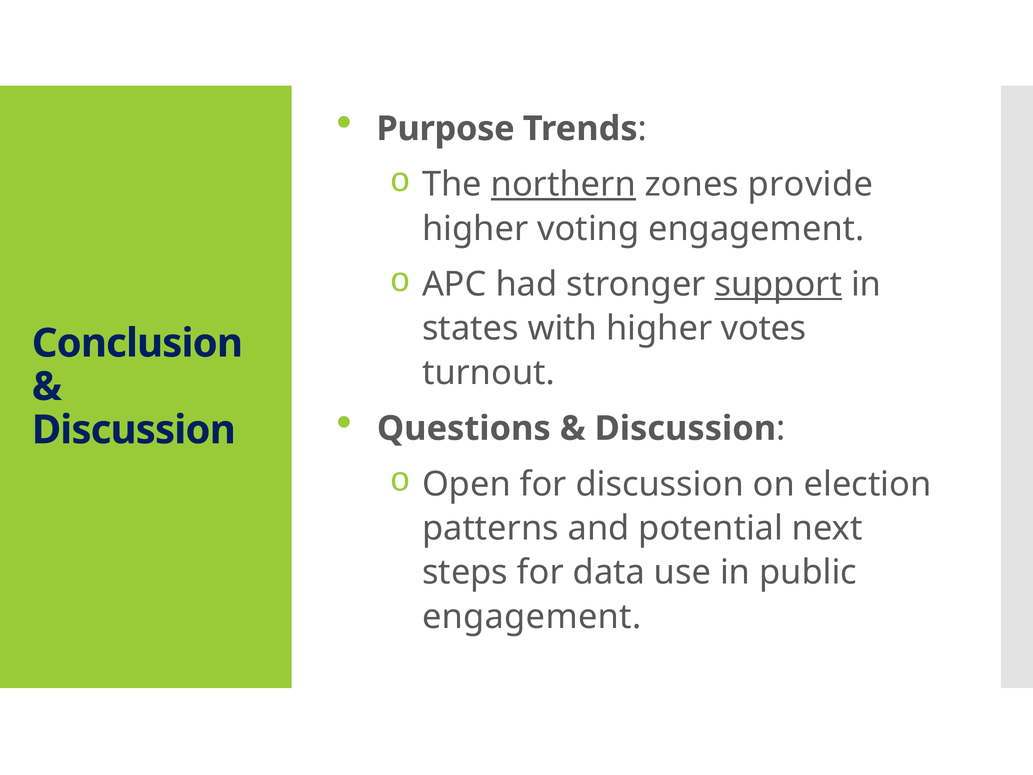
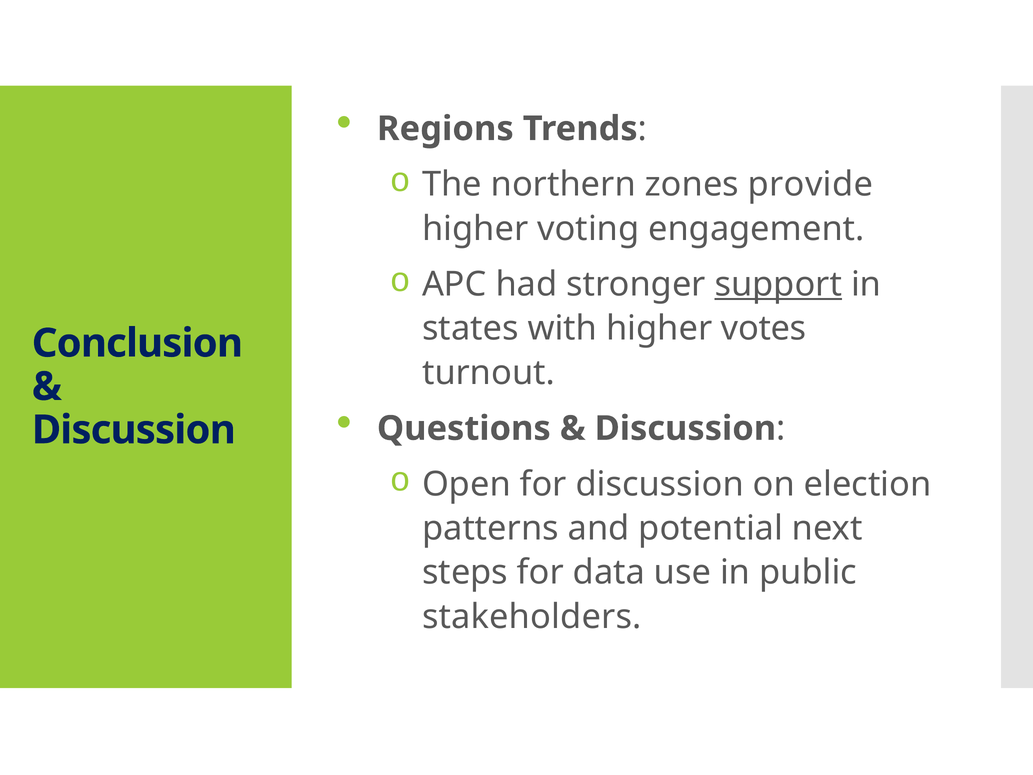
Purpose: Purpose -> Regions
northern underline: present -> none
engagement at (532, 617): engagement -> stakeholders
